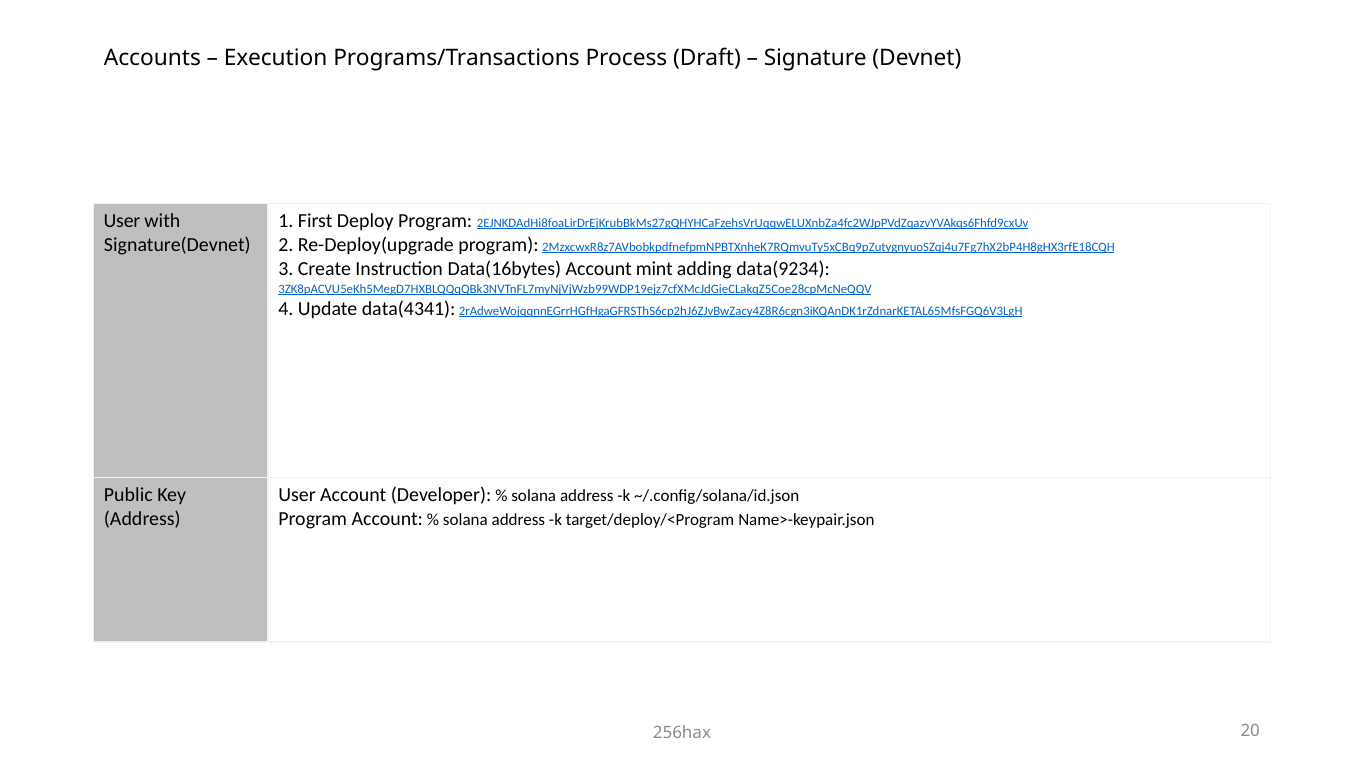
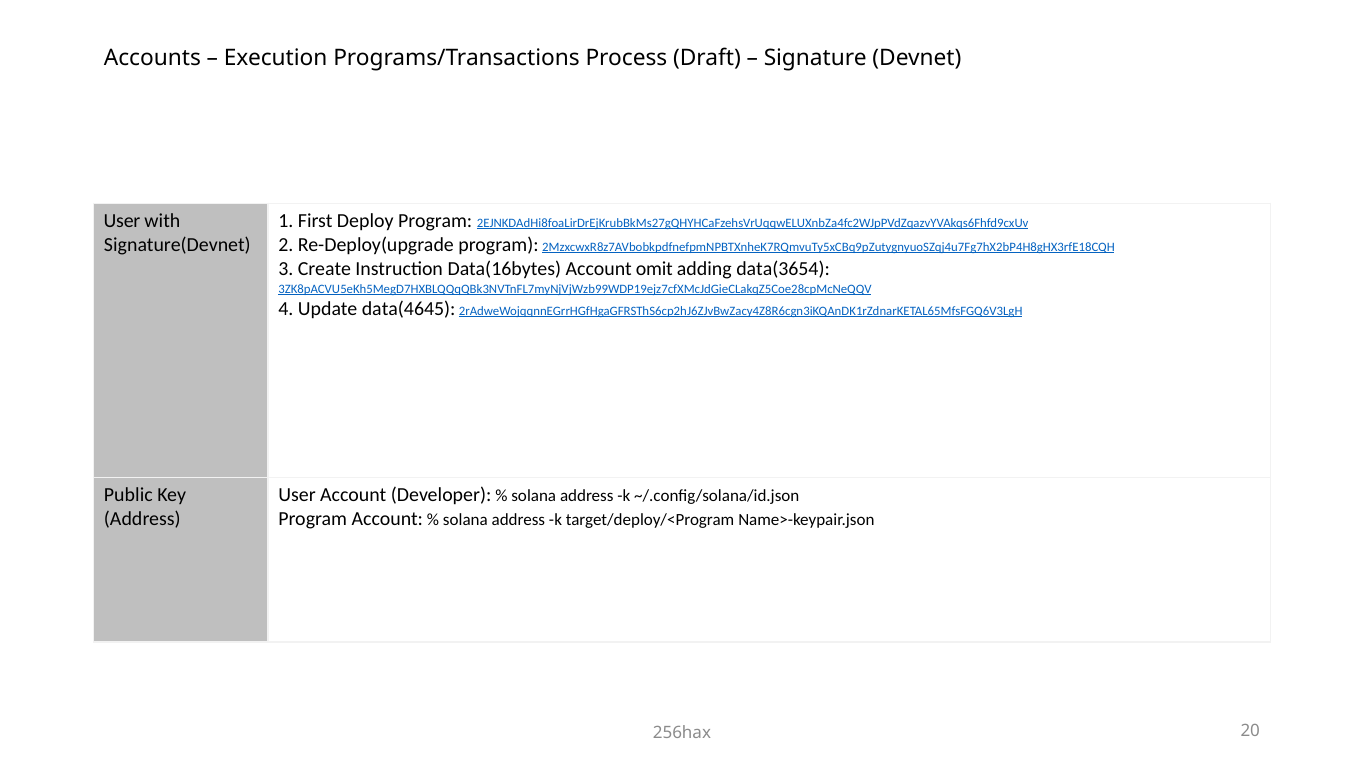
mint: mint -> omit
data(9234: data(9234 -> data(3654
data(4341: data(4341 -> data(4645
